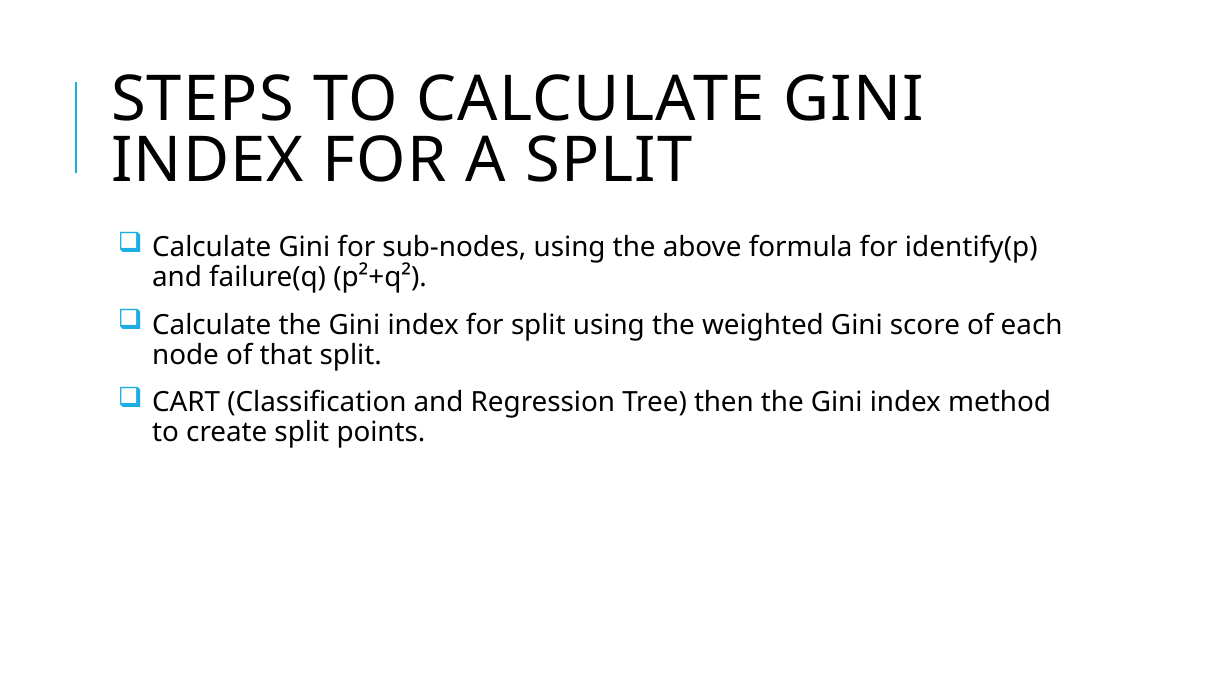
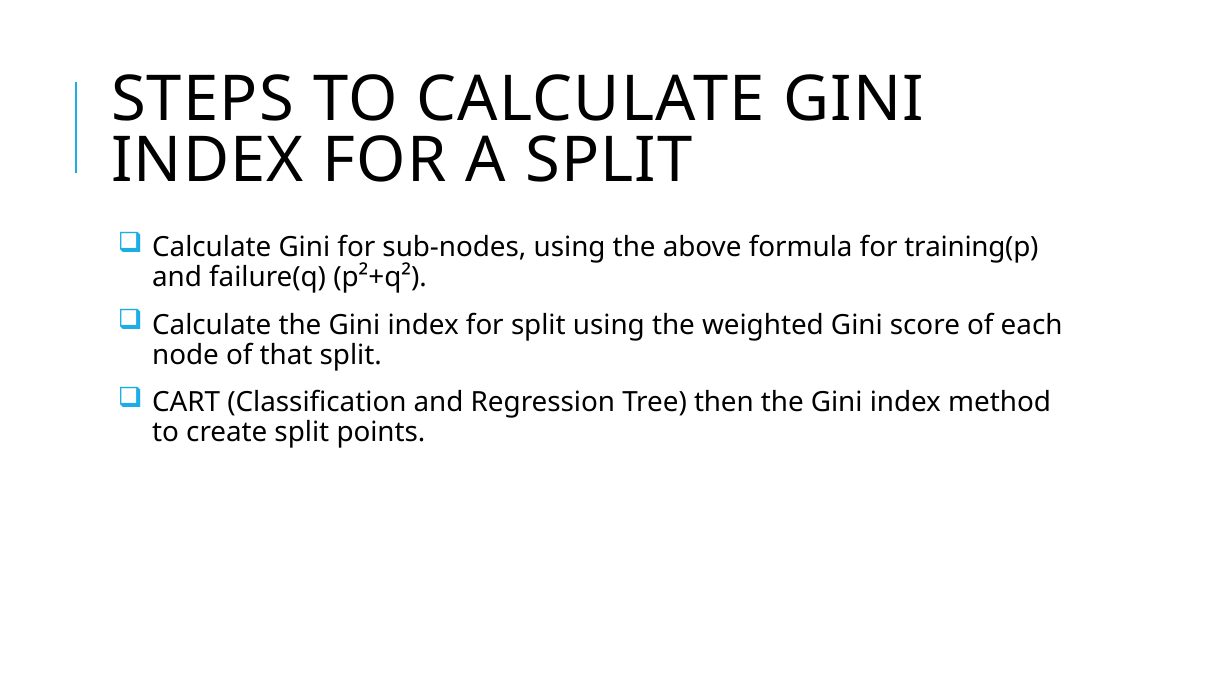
identify(p: identify(p -> training(p
